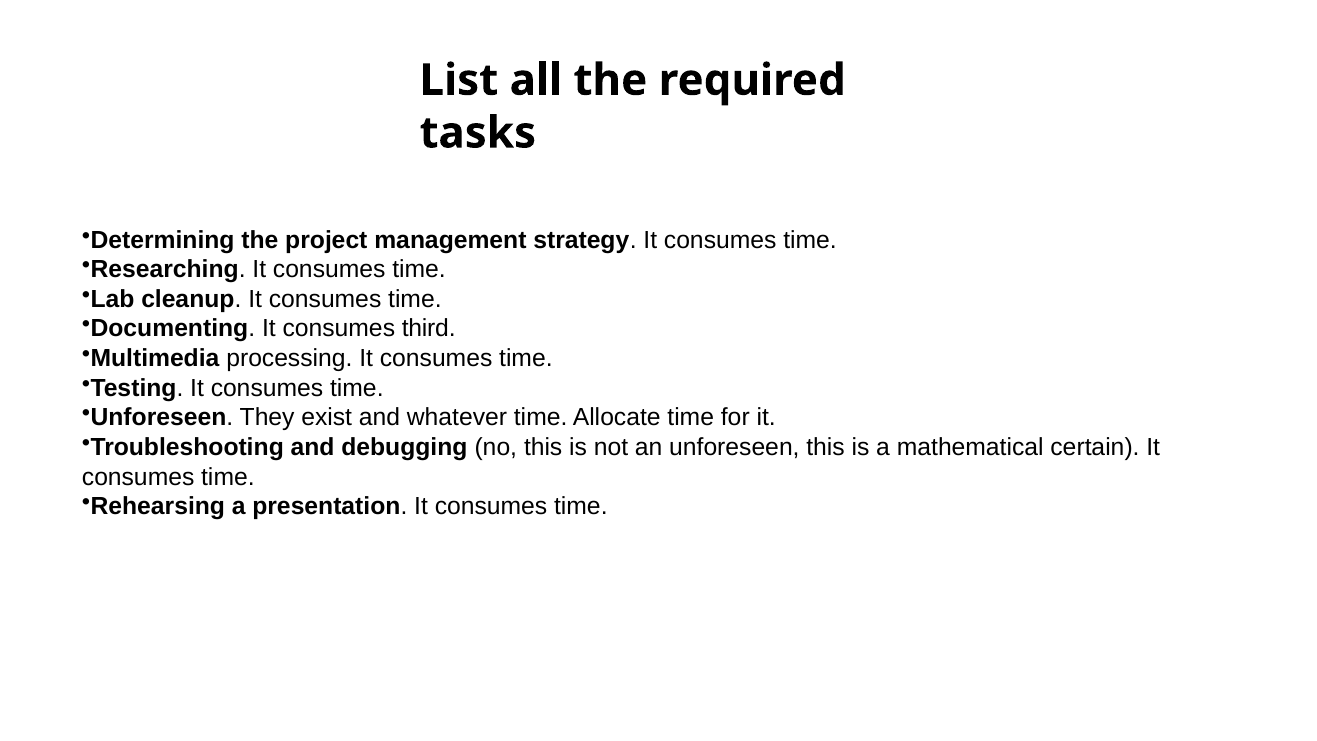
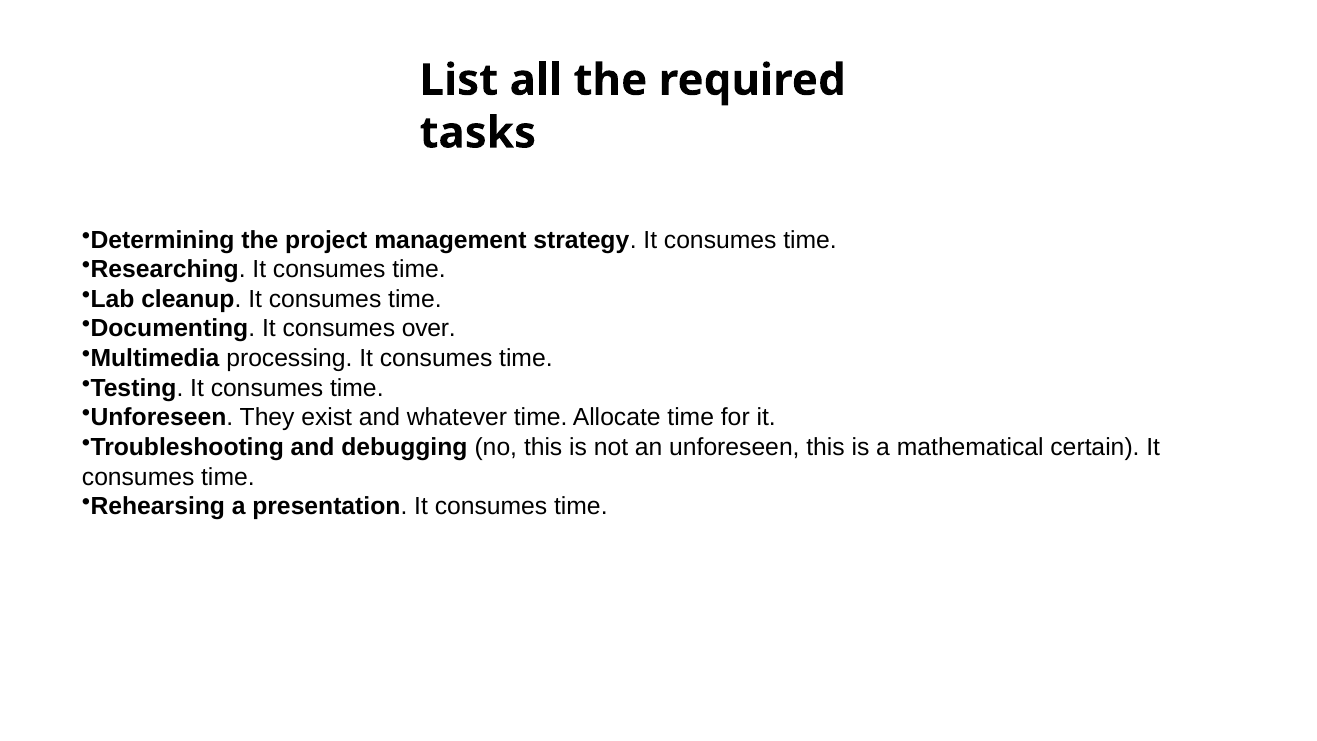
third: third -> over
